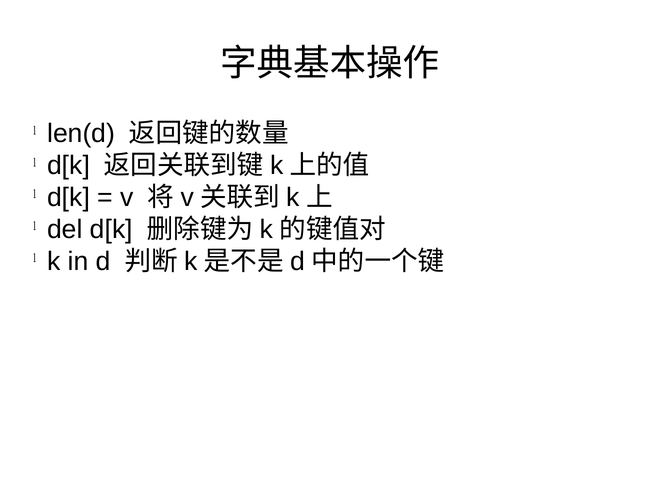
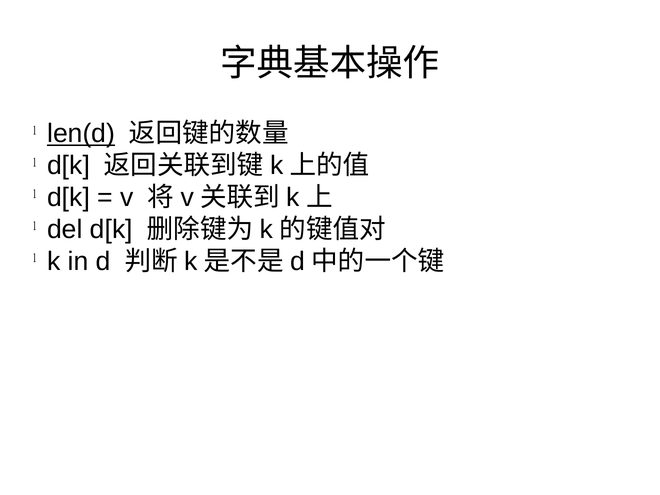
len(d underline: none -> present
